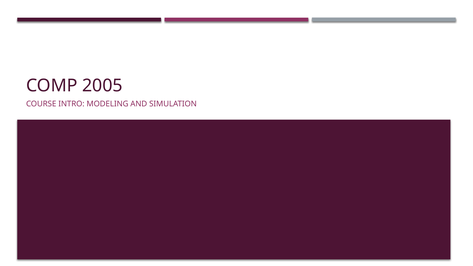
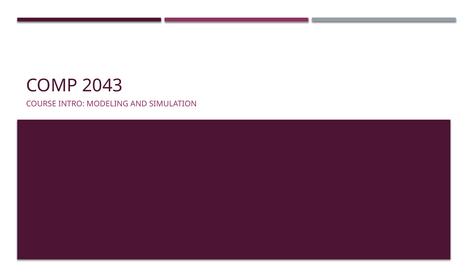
2005: 2005 -> 2043
